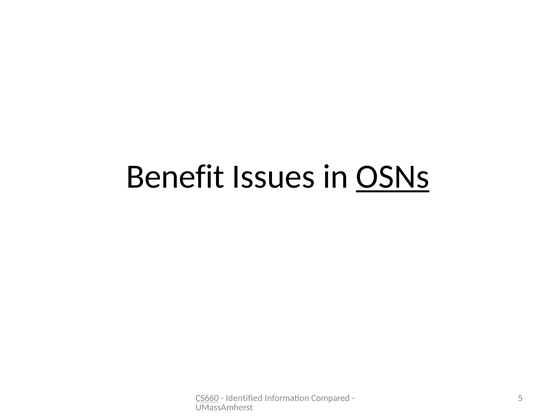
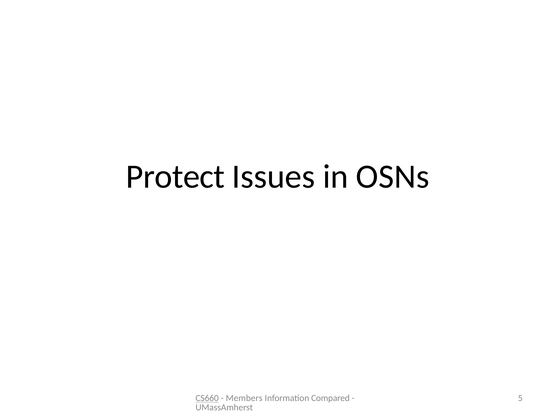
Benefit: Benefit -> Protect
OSNs underline: present -> none
Identified: Identified -> Members
